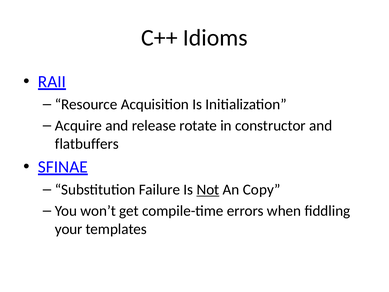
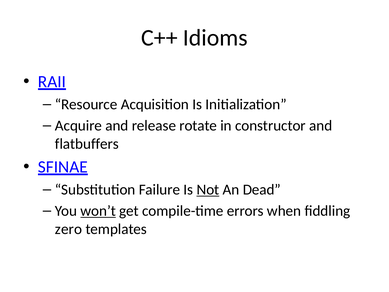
Copy: Copy -> Dead
won’t underline: none -> present
your: your -> zero
